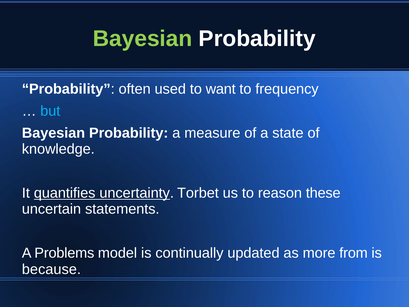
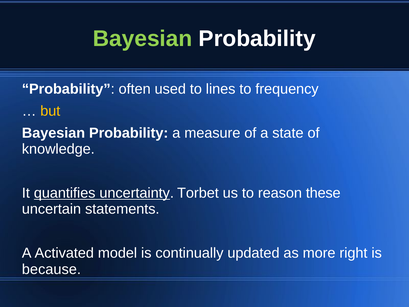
want: want -> lines
but colour: light blue -> yellow
Problems: Problems -> Activated
from: from -> right
